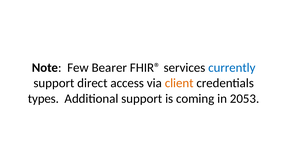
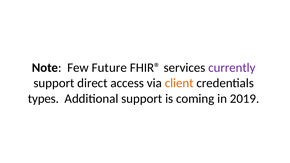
Bearer: Bearer -> Future
currently colour: blue -> purple
2053: 2053 -> 2019
